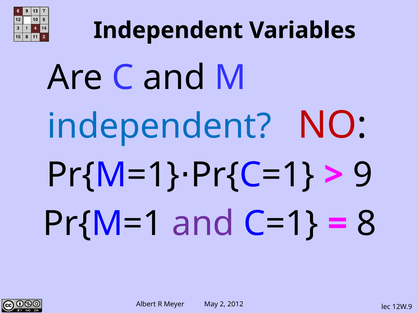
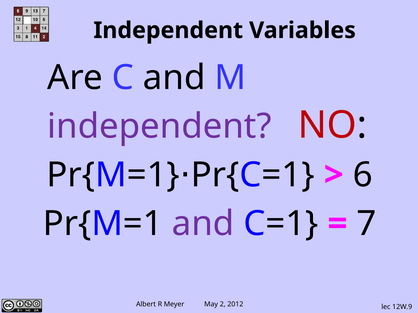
independent at (159, 126) colour: blue -> purple
9: 9 -> 6
8: 8 -> 7
